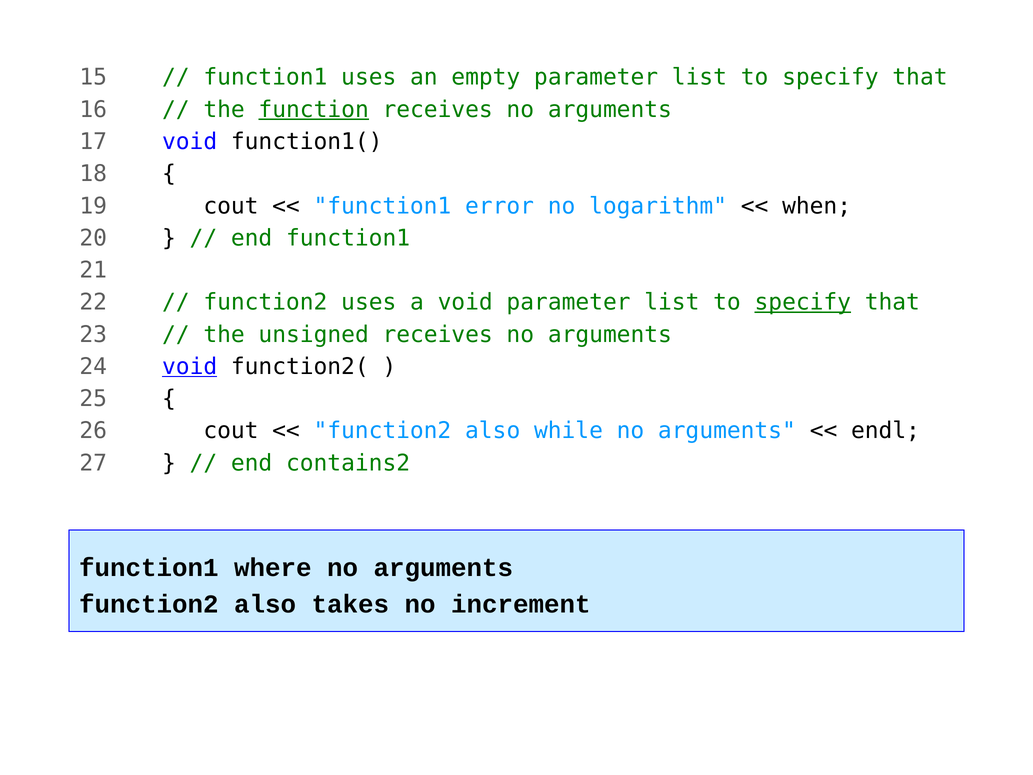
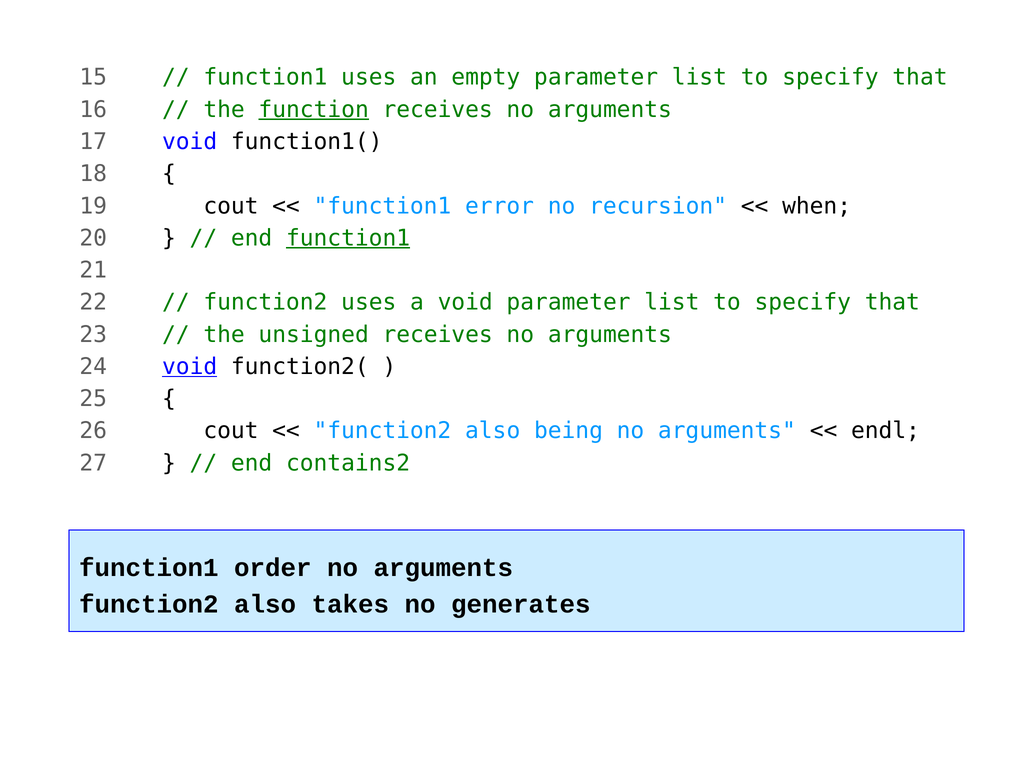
logarithm: logarithm -> recursion
function1 at (348, 238) underline: none -> present
specify at (803, 302) underline: present -> none
while: while -> being
where: where -> order
increment: increment -> generates
